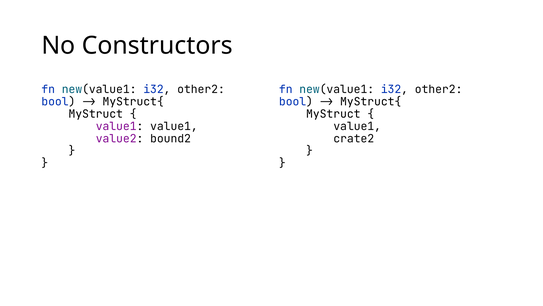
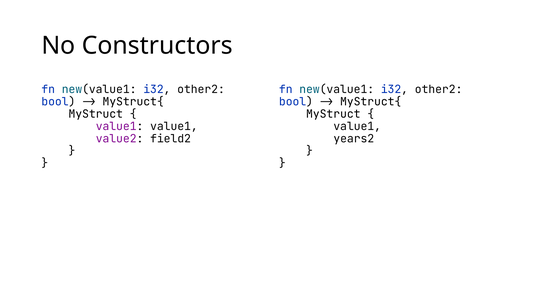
bound2: bound2 -> field2
crate2: crate2 -> years2
